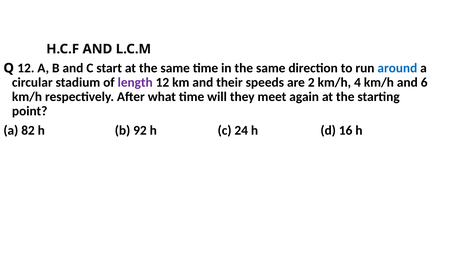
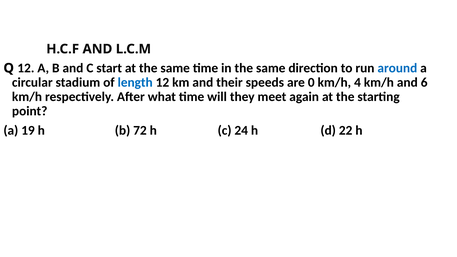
length colour: purple -> blue
2: 2 -> 0
82: 82 -> 19
92: 92 -> 72
16: 16 -> 22
